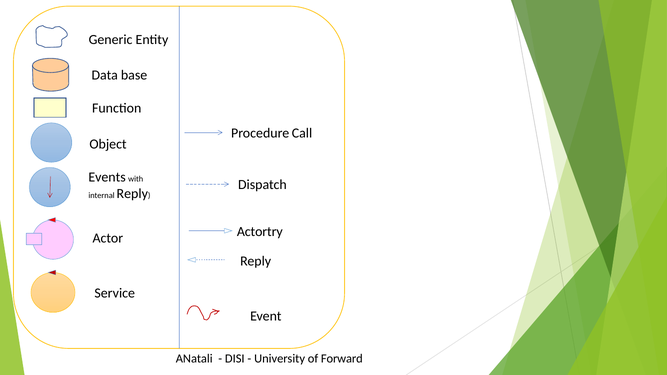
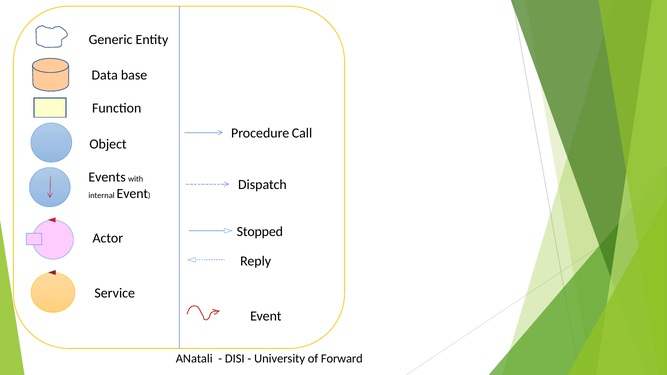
internal Reply: Reply -> Event
Actortry: Actortry -> Stopped
